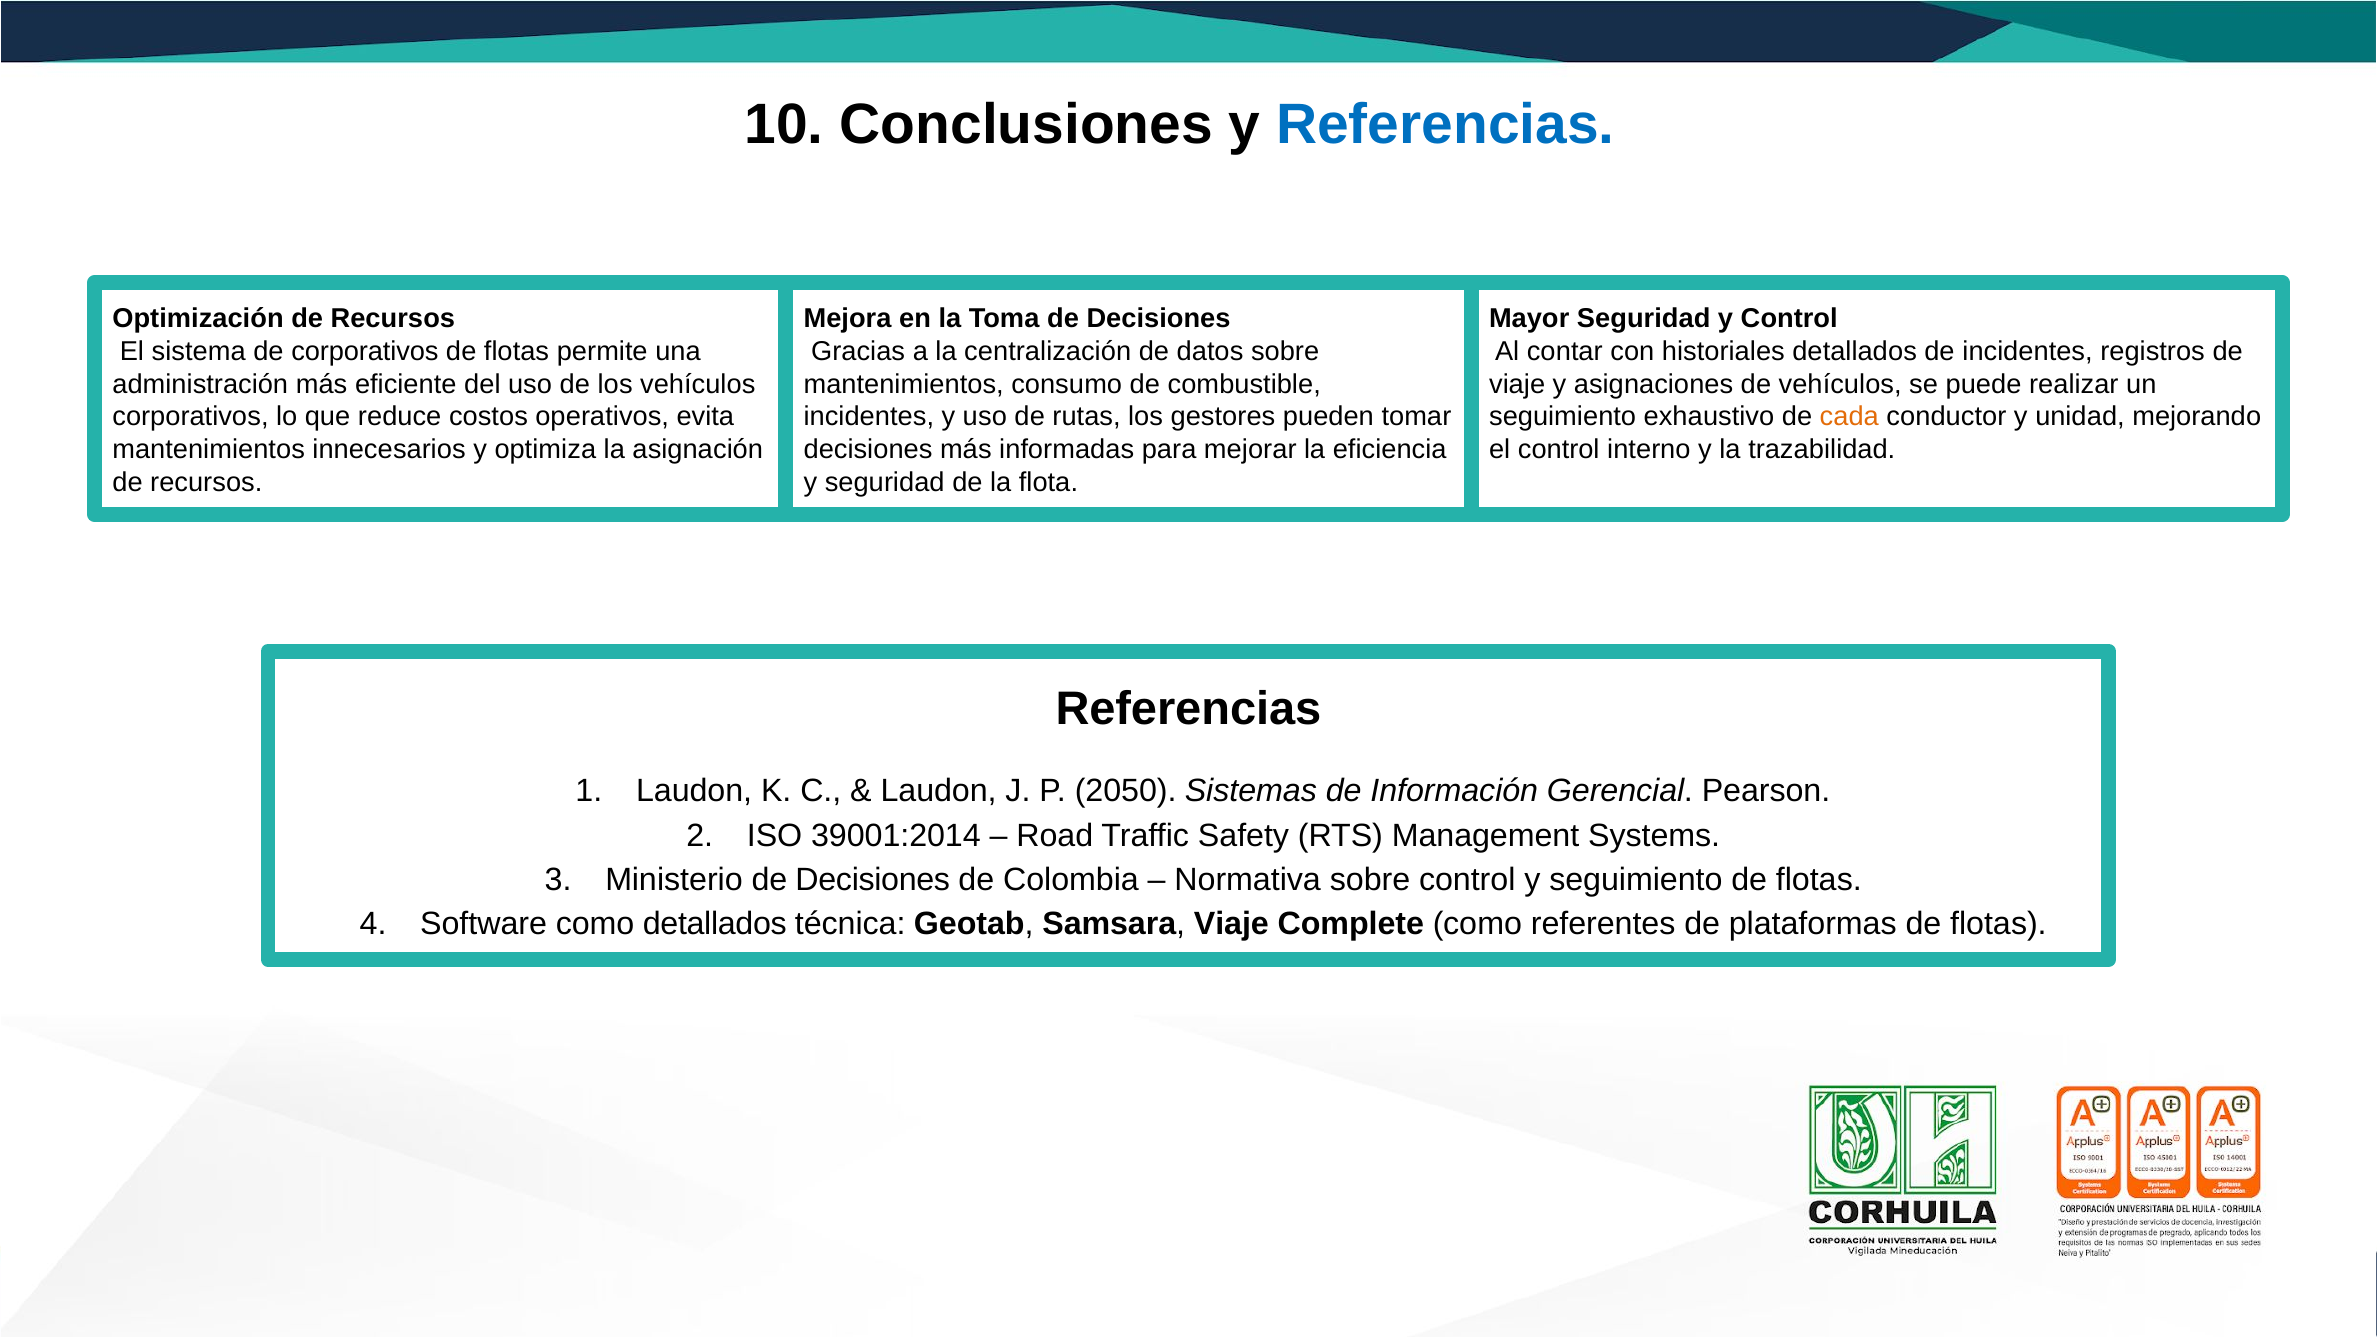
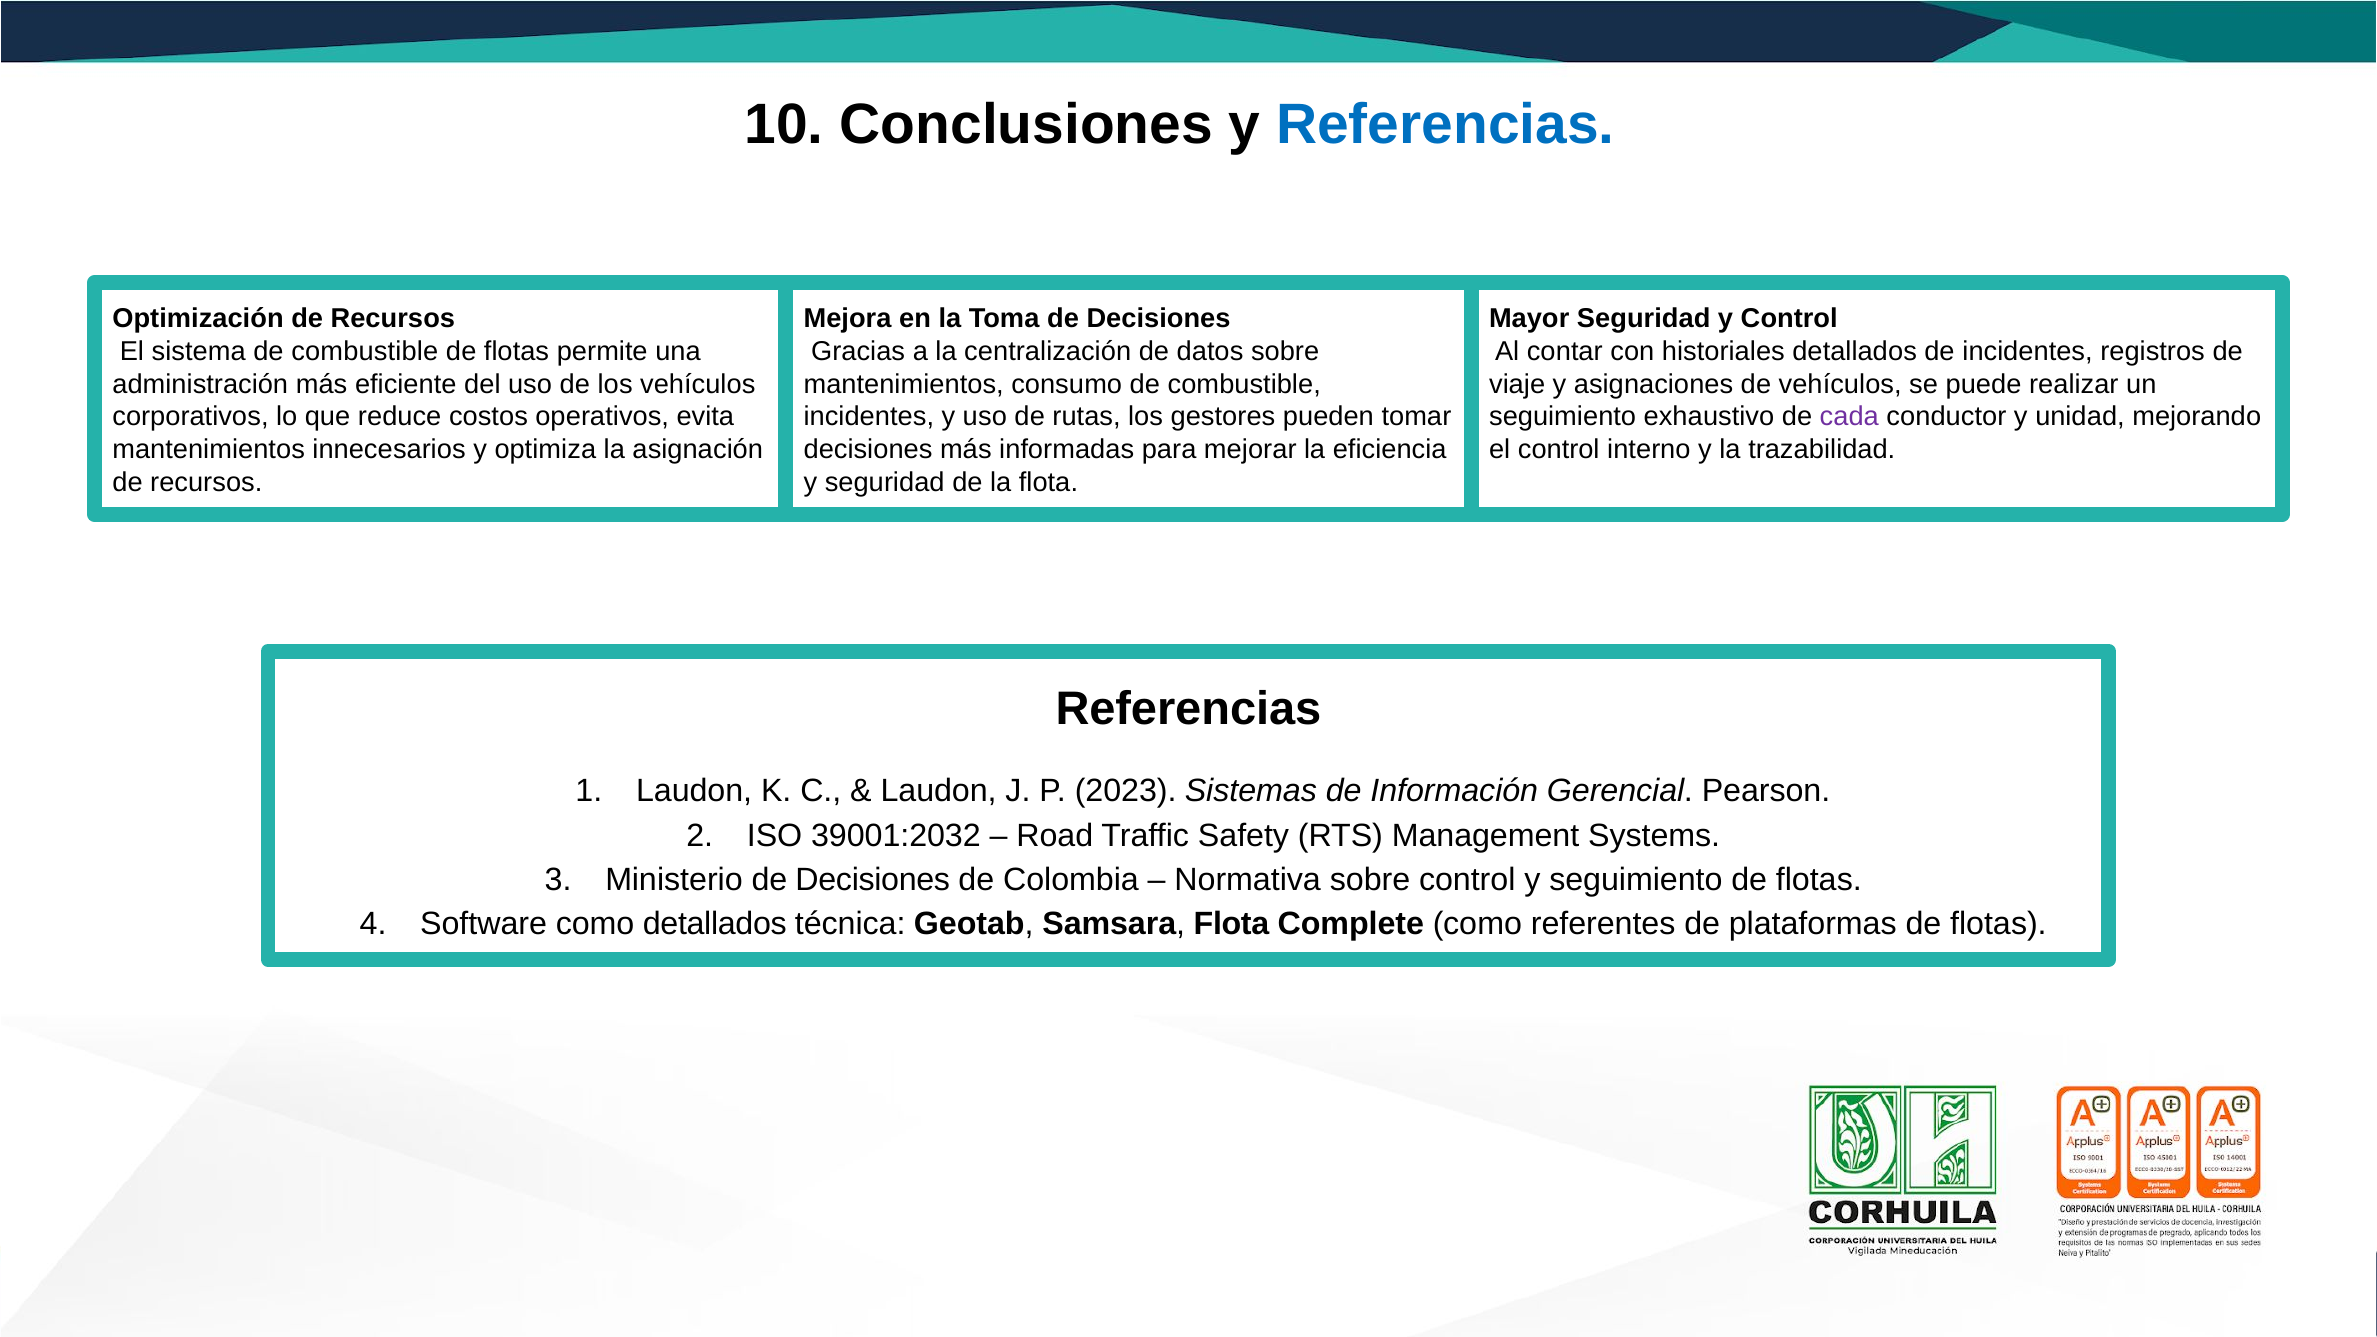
sistema de corporativos: corporativos -> combustible
cada colour: orange -> purple
2050: 2050 -> 2023
39001:2014: 39001:2014 -> 39001:2032
Samsara Viaje: Viaje -> Flota
